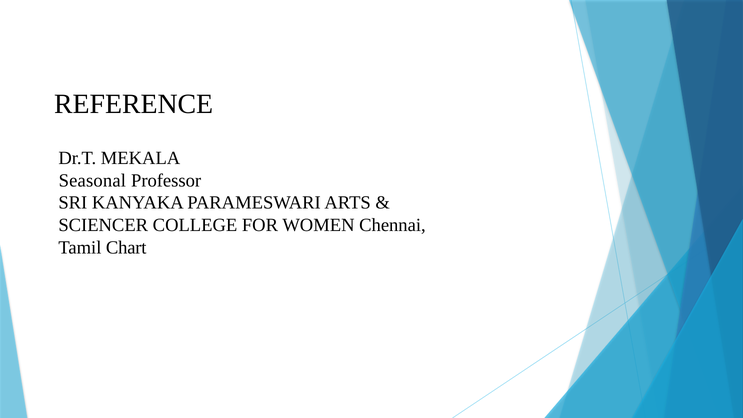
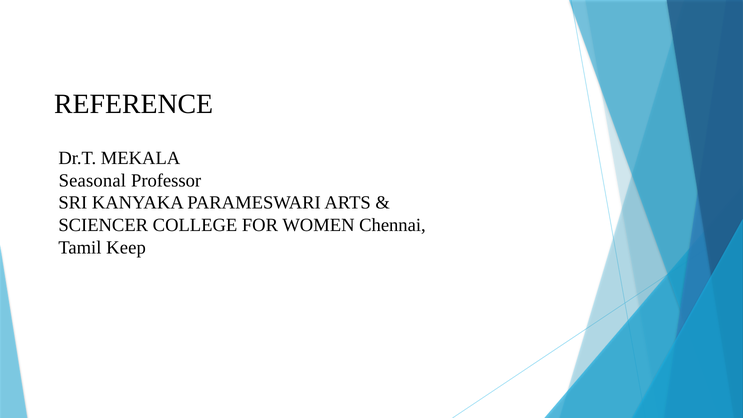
Chart: Chart -> Keep
